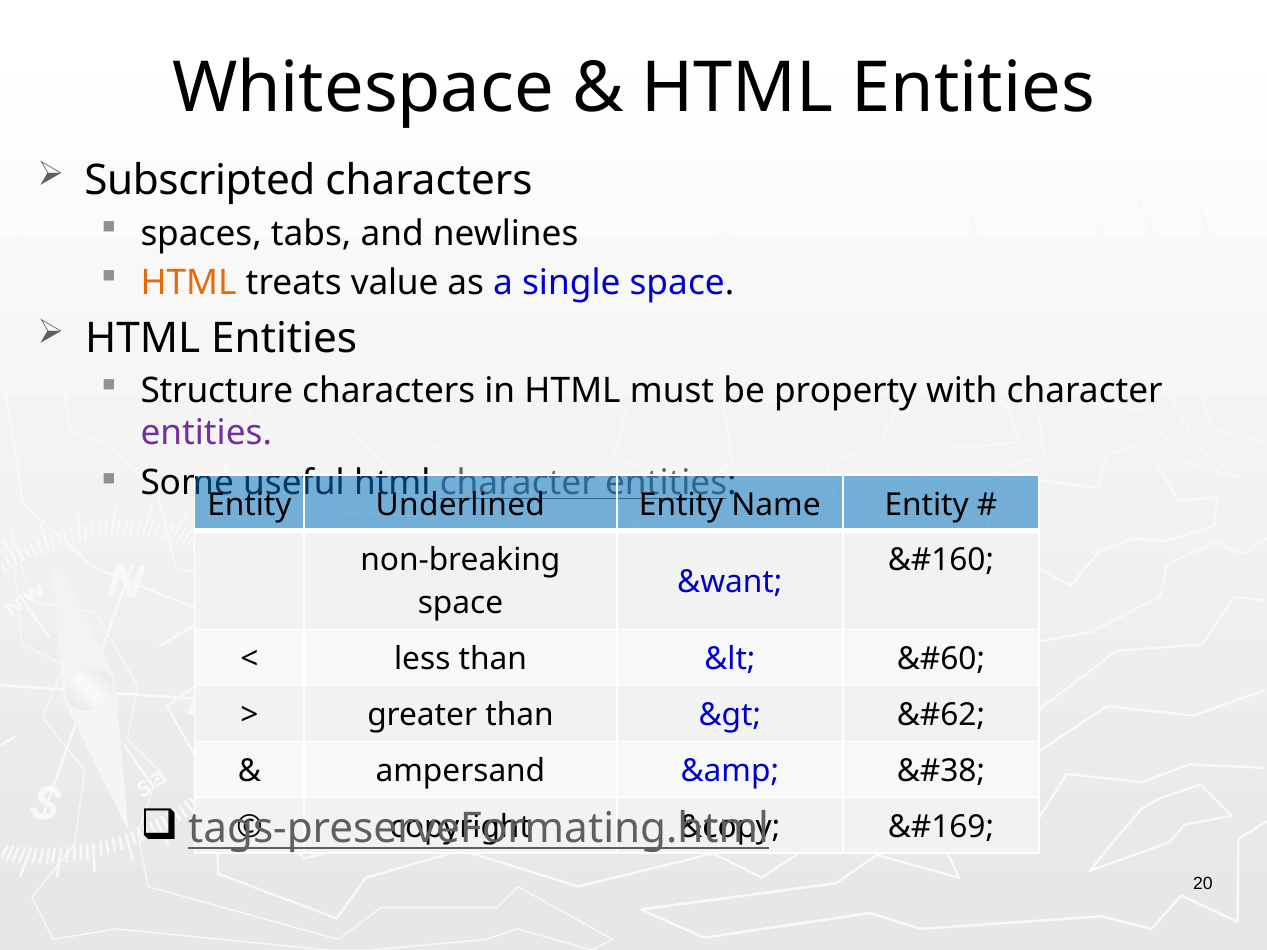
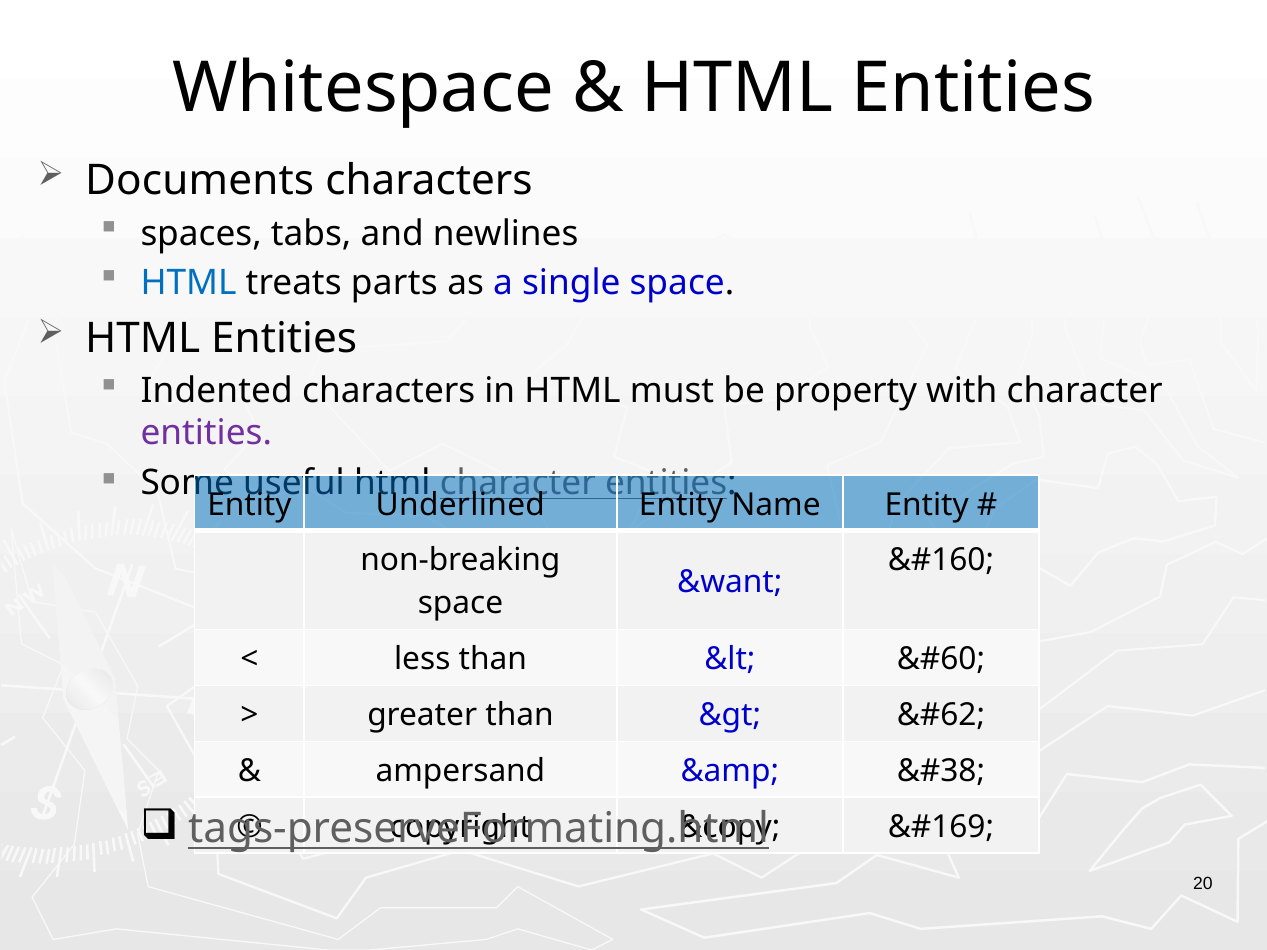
Subscripted: Subscripted -> Documents
HTML at (189, 283) colour: orange -> blue
value: value -> parts
Structure: Structure -> Indented
